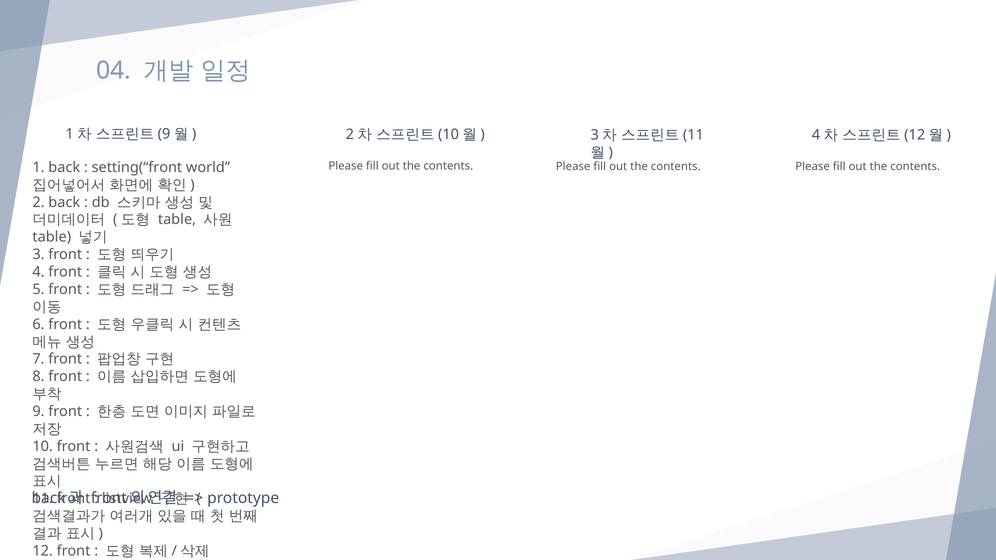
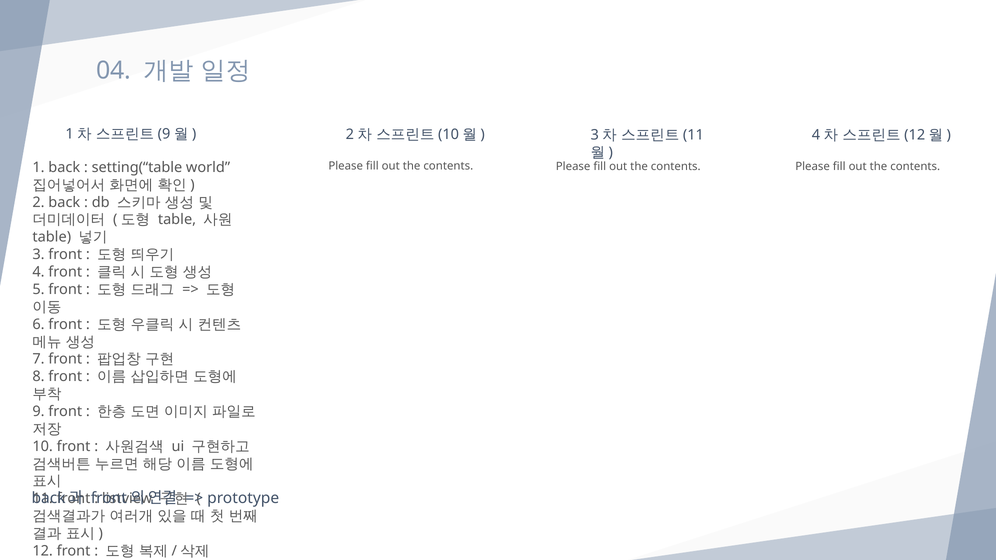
setting(“front: setting(“front -> setting(“table
